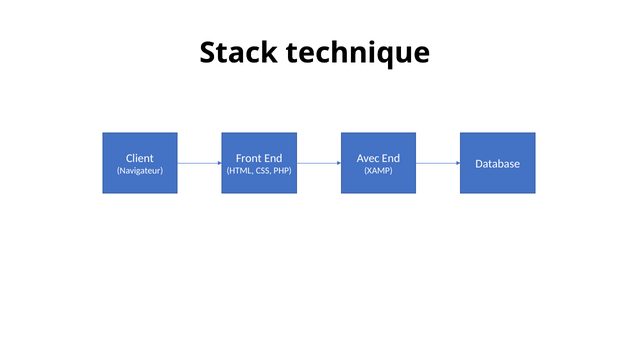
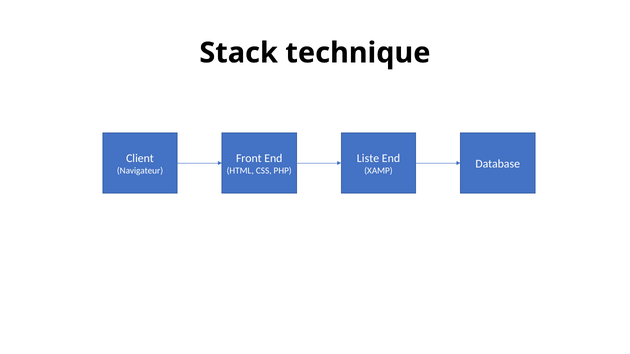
Avec: Avec -> Liste
